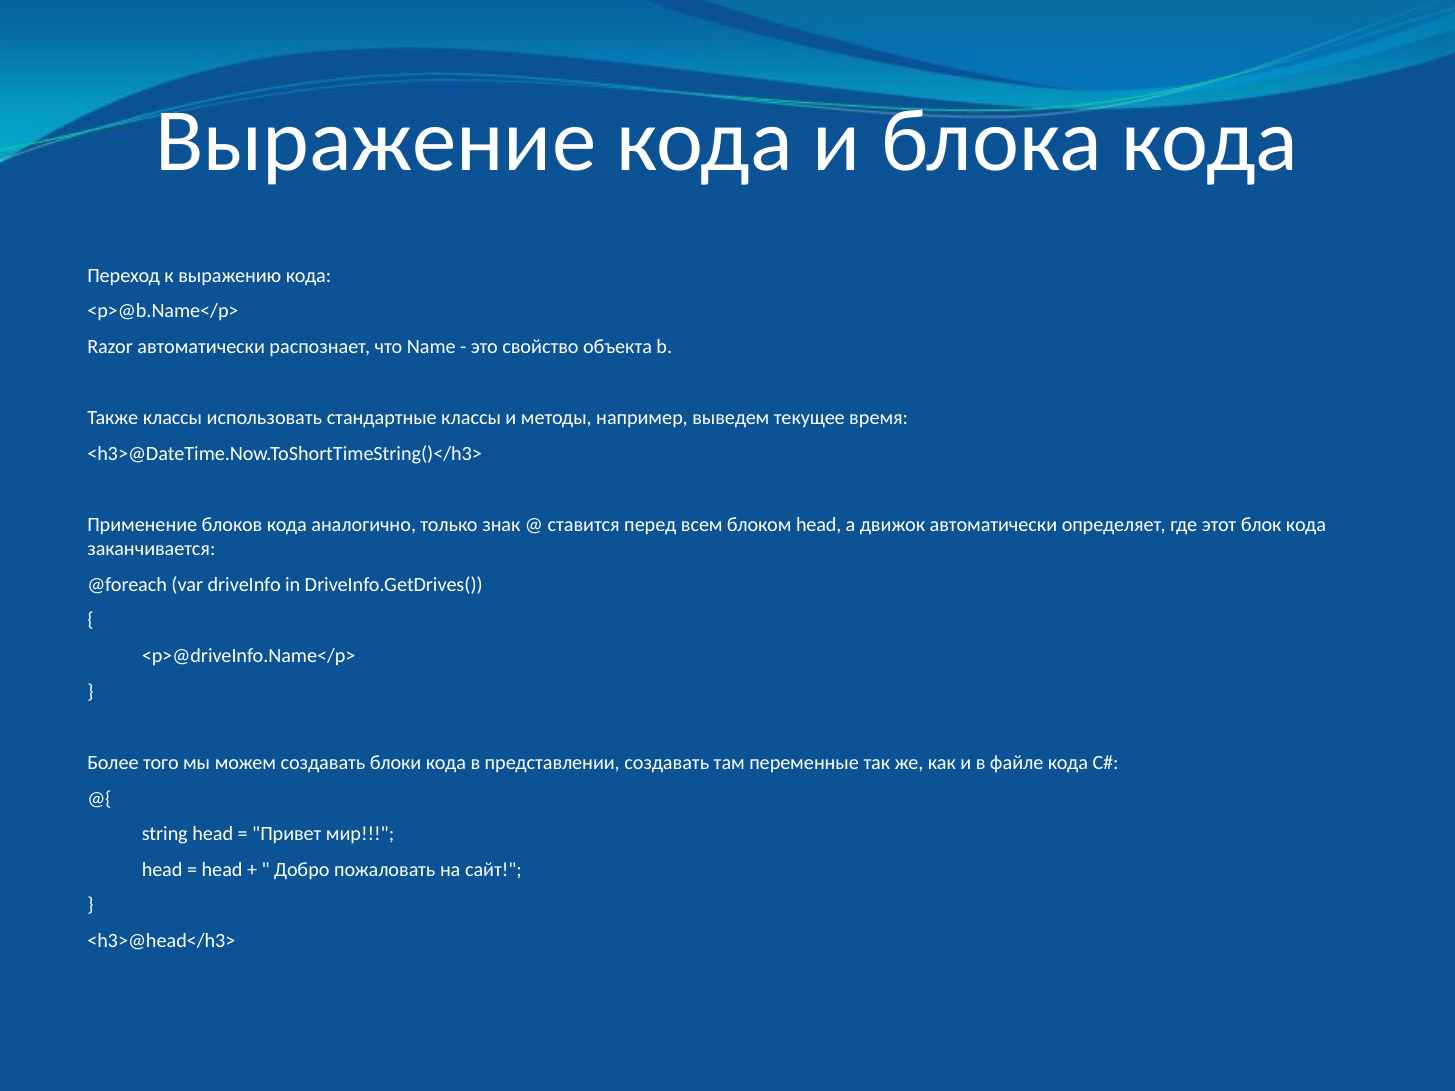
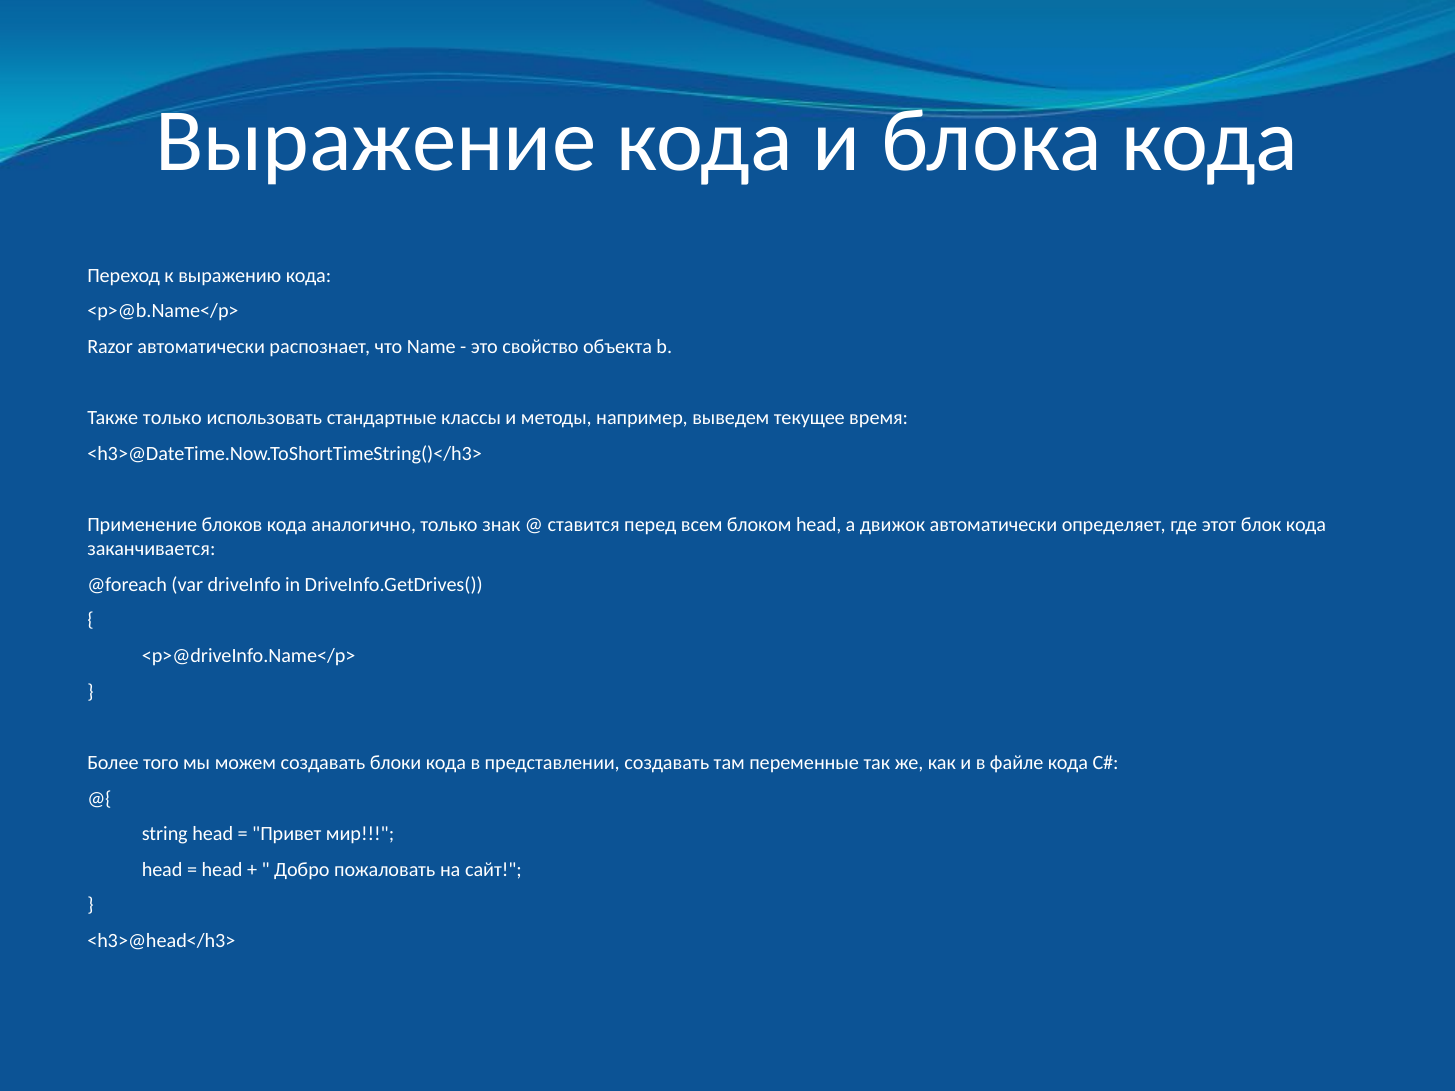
Также классы: классы -> только
